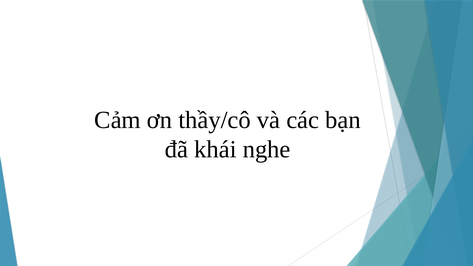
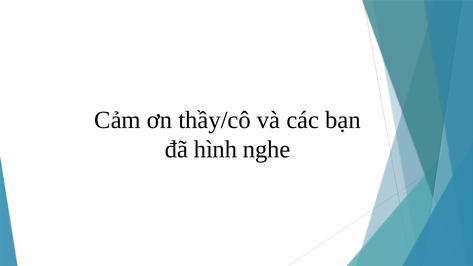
khái: khái -> hình
